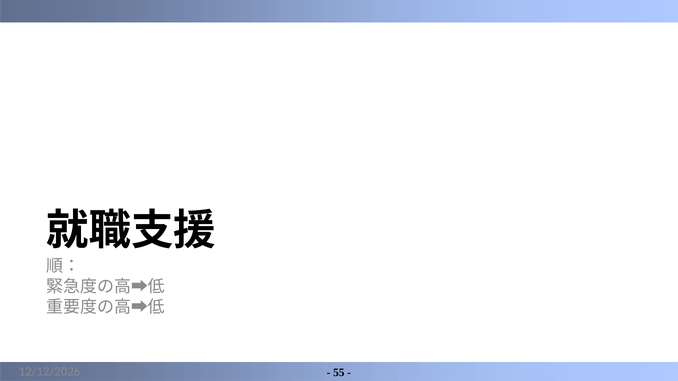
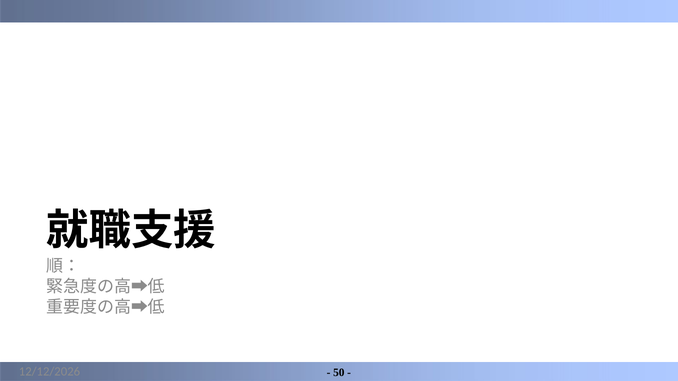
55: 55 -> 50
